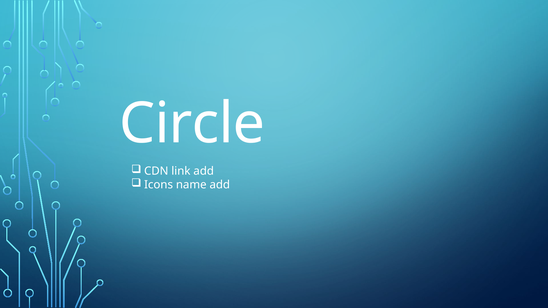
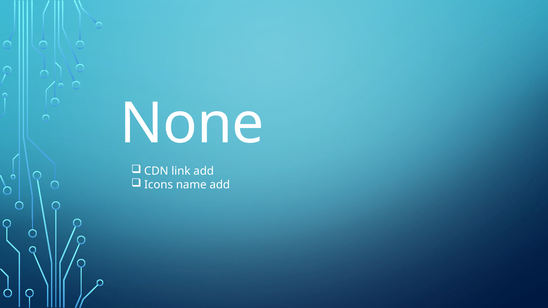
Circle: Circle -> None
